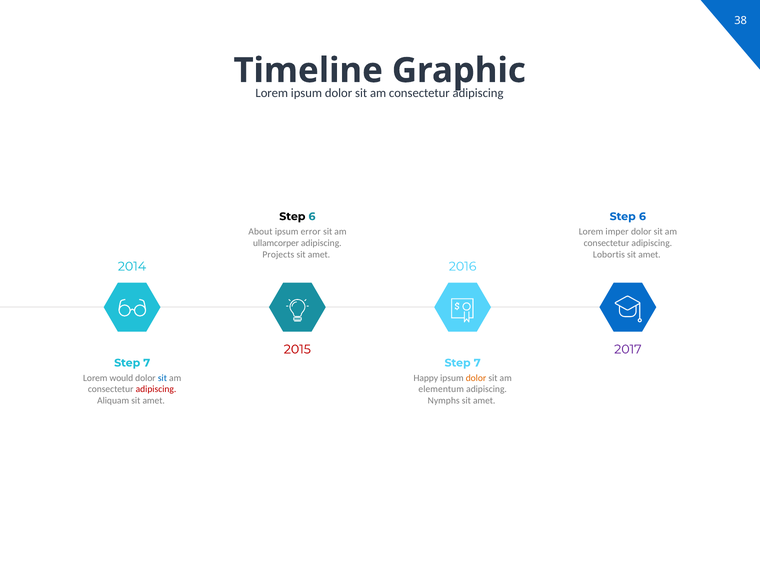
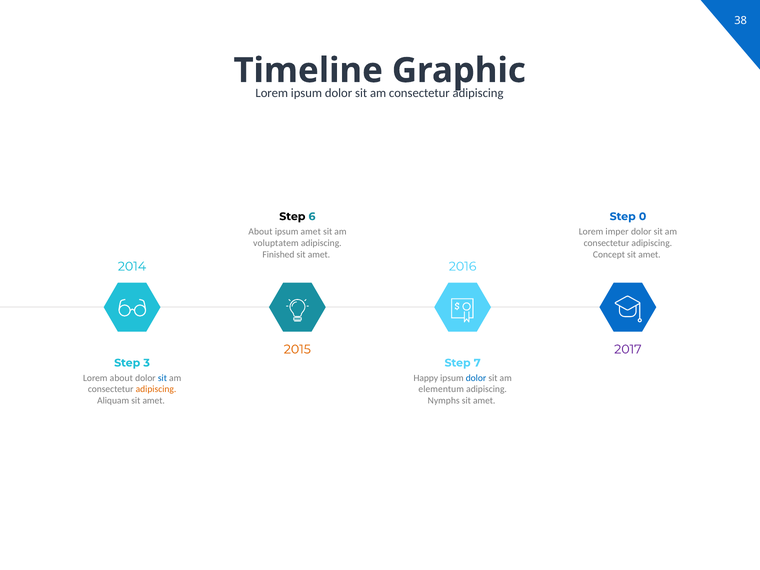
6 at (642, 217): 6 -> 0
ipsum error: error -> amet
ullamcorper: ullamcorper -> voluptatem
Projects: Projects -> Finished
Lobortis: Lobortis -> Concept
2015 colour: red -> orange
7 at (147, 363): 7 -> 3
Lorem would: would -> about
dolor at (476, 378) colour: orange -> blue
adipiscing at (156, 389) colour: red -> orange
